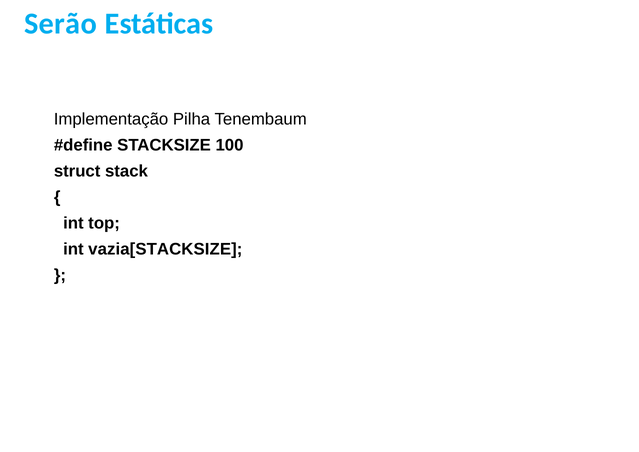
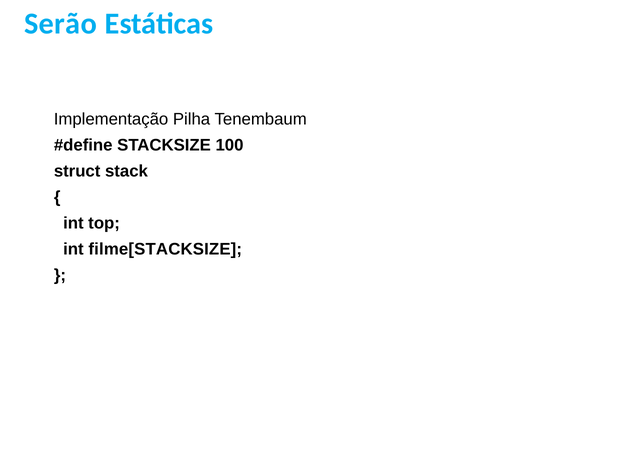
vazia[STACKSIZE: vazia[STACKSIZE -> filme[STACKSIZE
